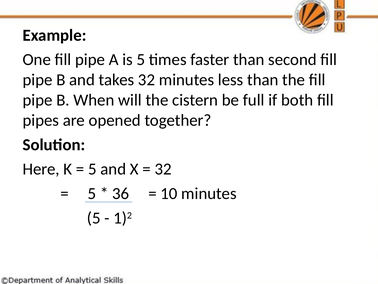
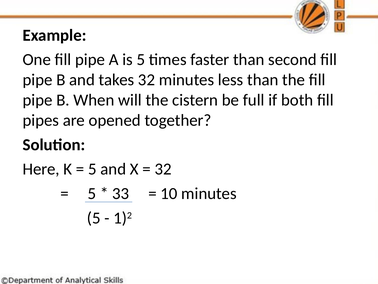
36: 36 -> 33
